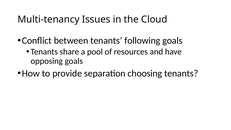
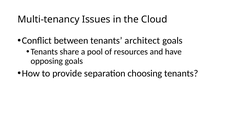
following: following -> architect
